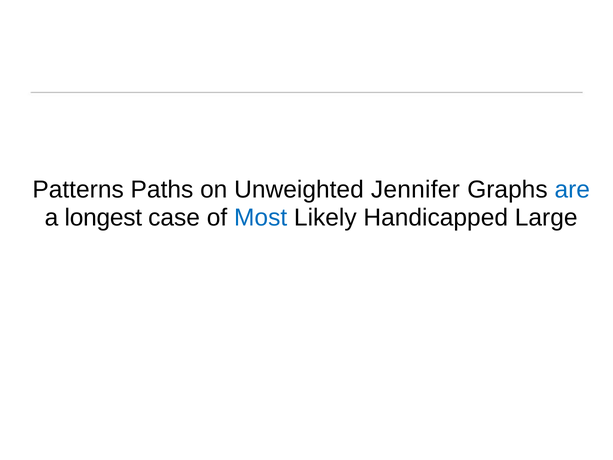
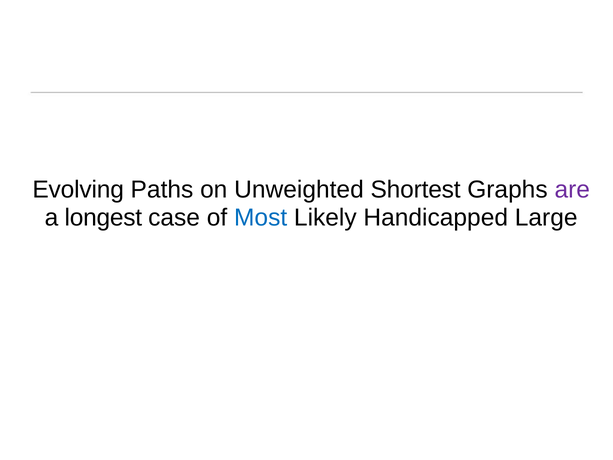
Patterns: Patterns -> Evolving
Jennifer: Jennifer -> Shortest
are colour: blue -> purple
